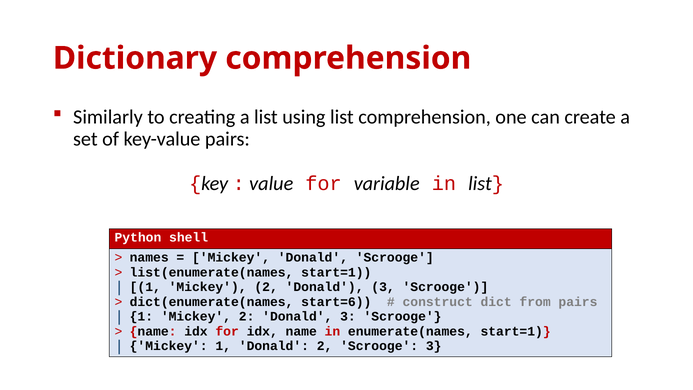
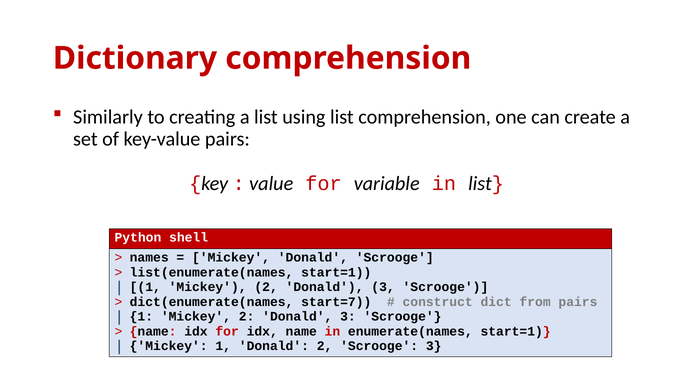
start=6: start=6 -> start=7
